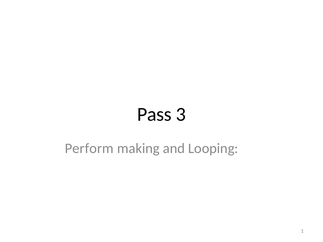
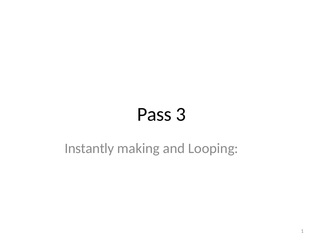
Perform: Perform -> Instantly
